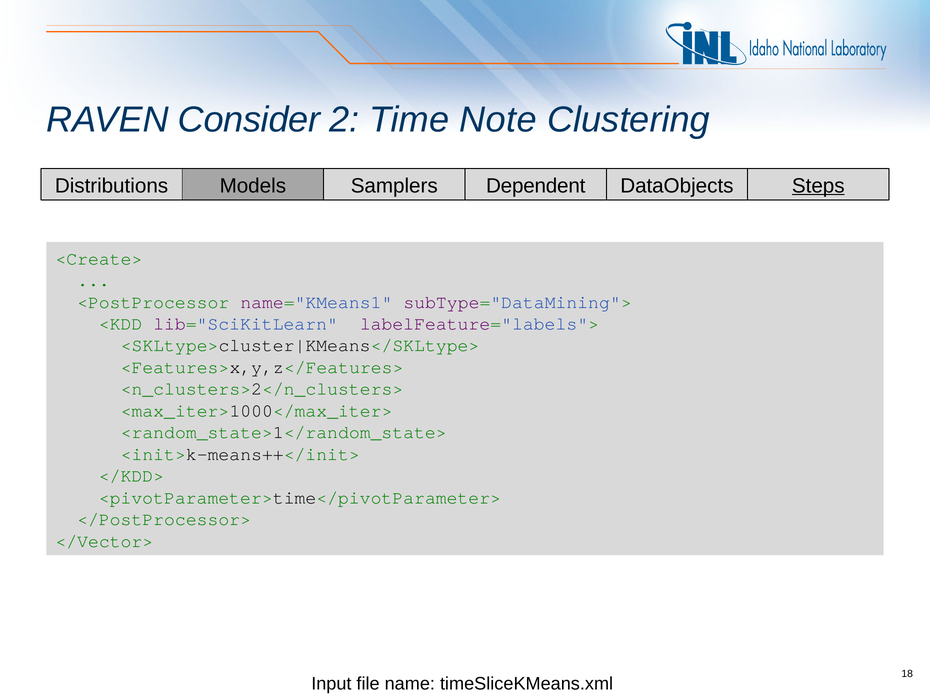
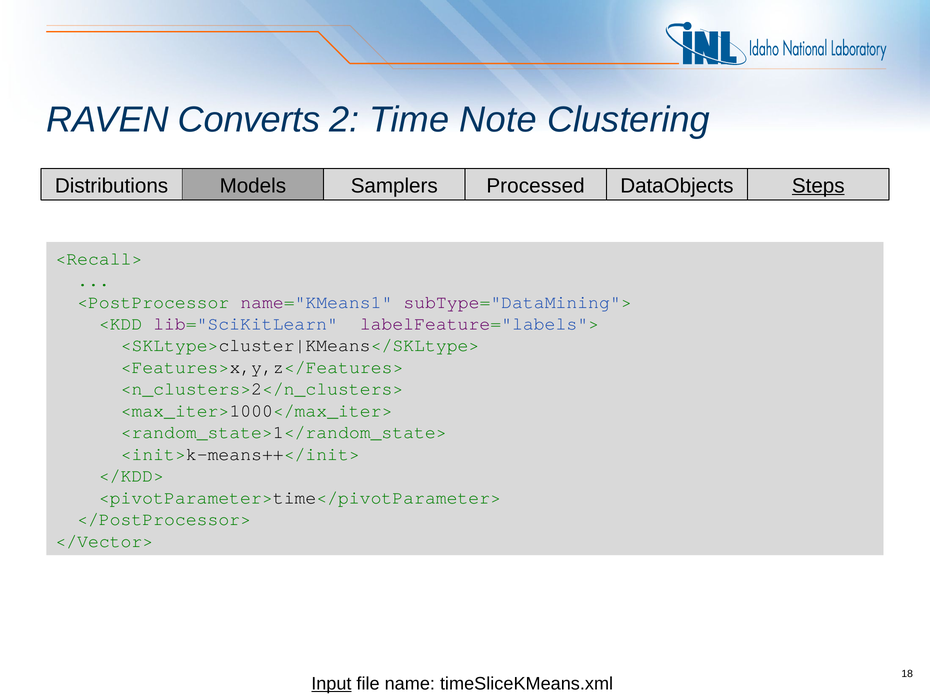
Consider: Consider -> Converts
Dependent: Dependent -> Processed
<Create>: <Create> -> <Recall>
Input underline: none -> present
